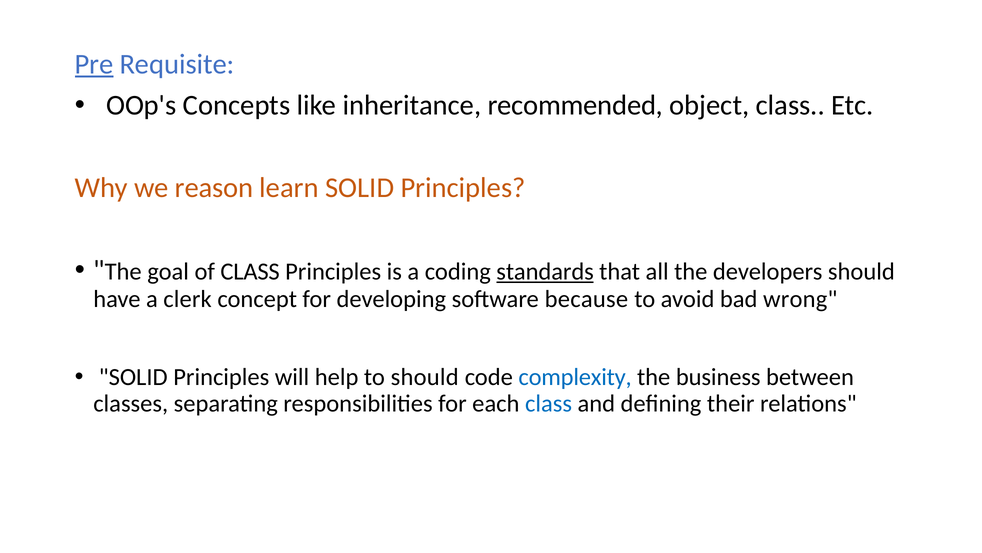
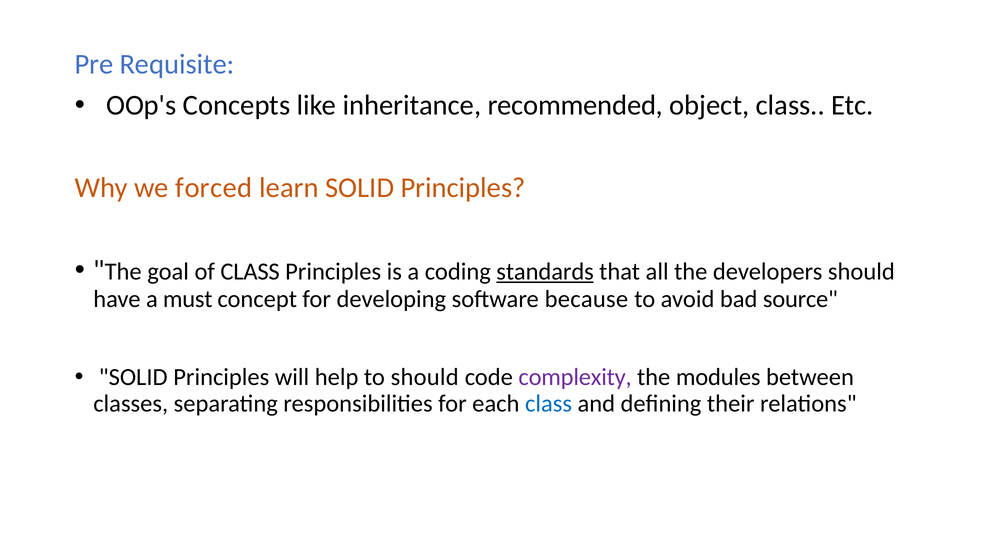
Pre underline: present -> none
reason: reason -> forced
clerk: clerk -> must
wrong: wrong -> source
complexity colour: blue -> purple
business: business -> modules
